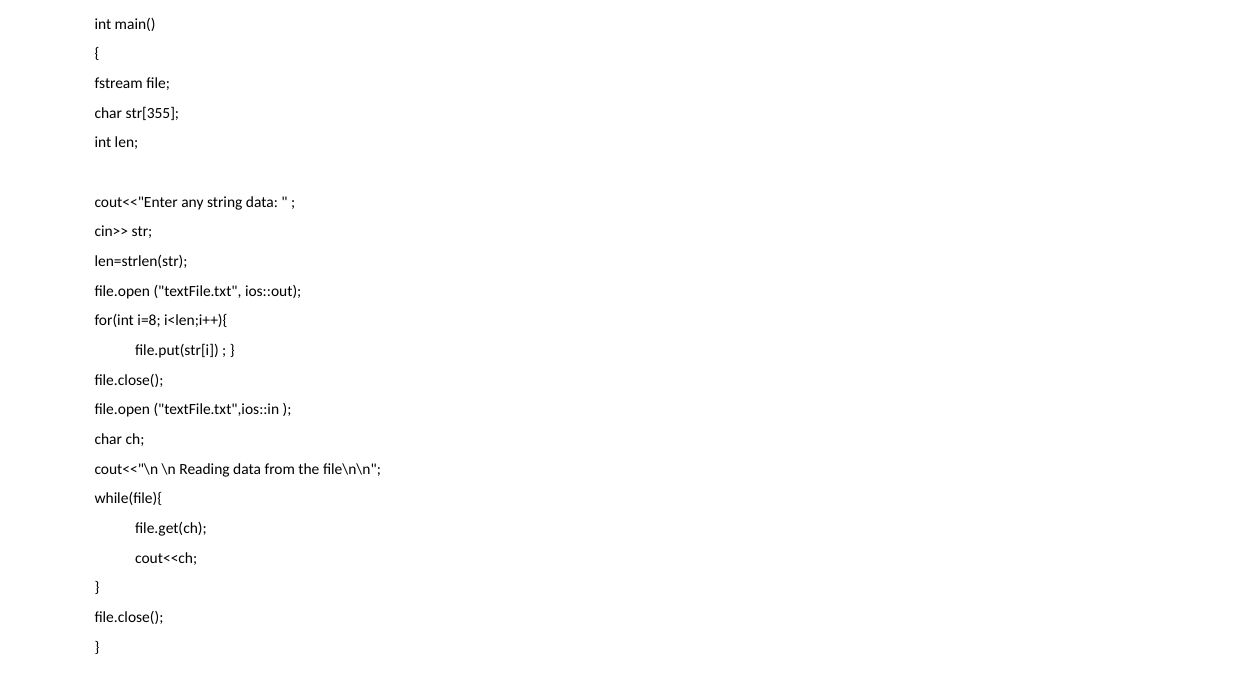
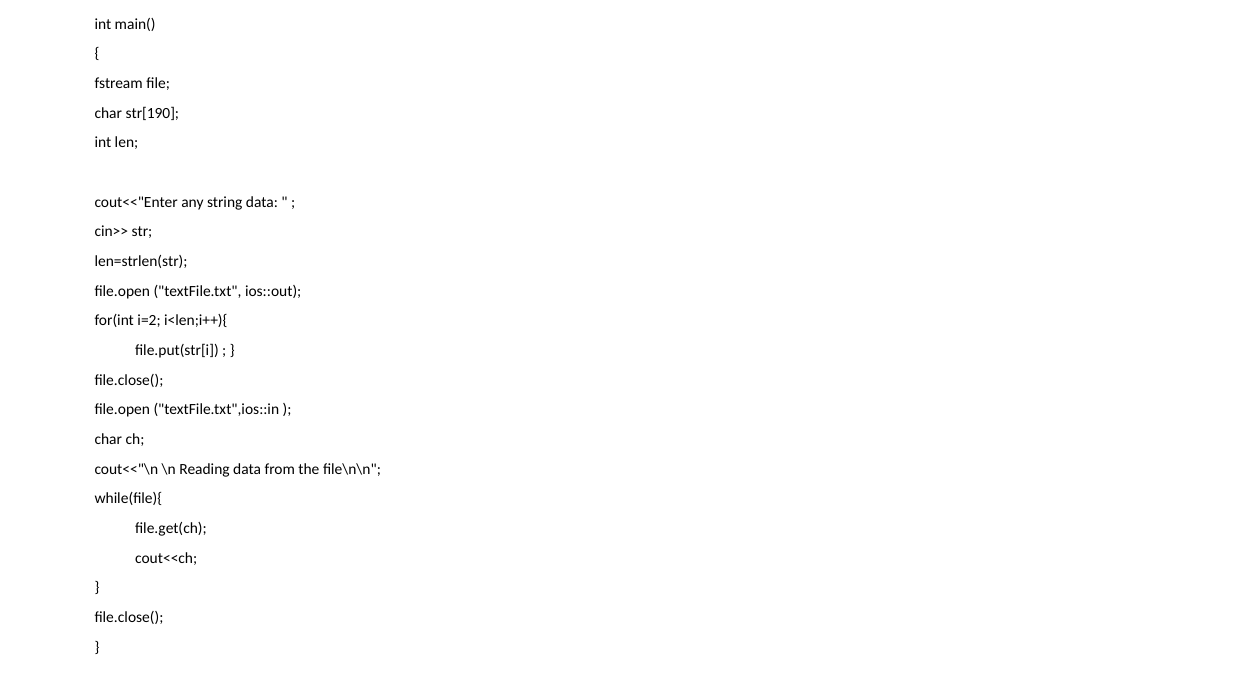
str[355: str[355 -> str[190
i=8: i=8 -> i=2
